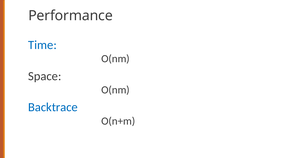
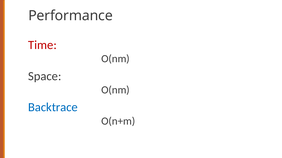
Time colour: blue -> red
